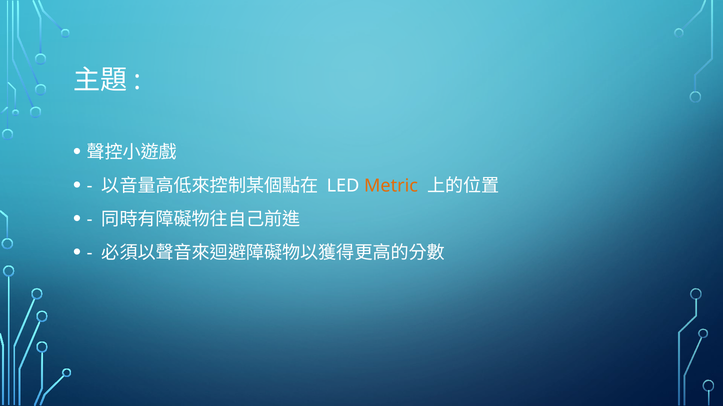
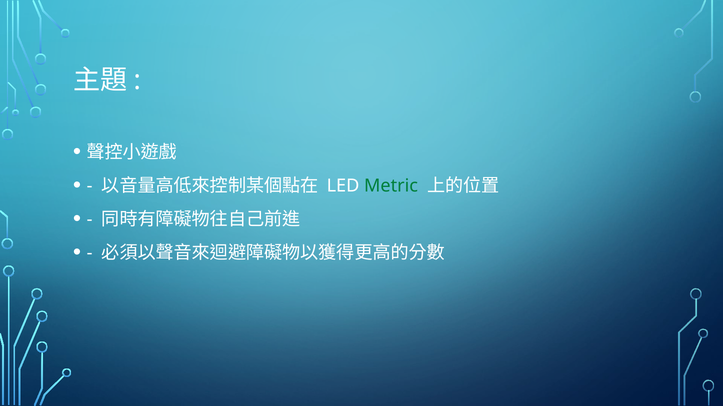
Metric colour: orange -> green
